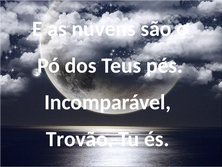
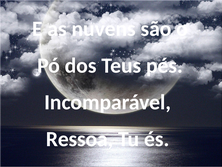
Trovão: Trovão -> Ressoa
